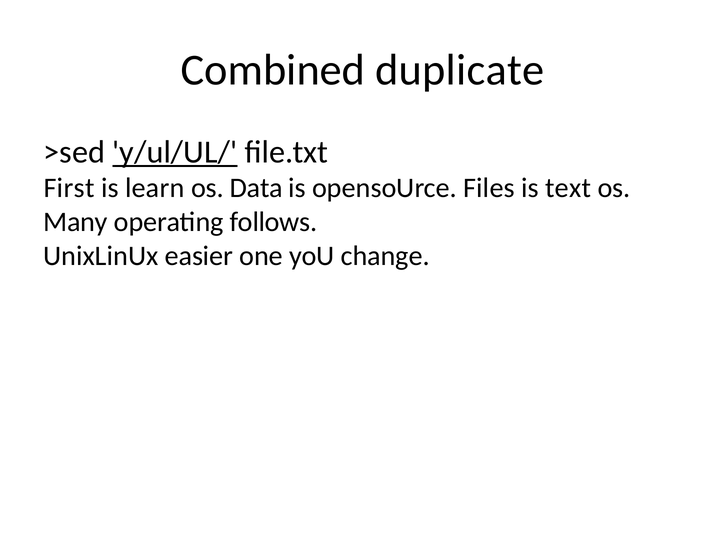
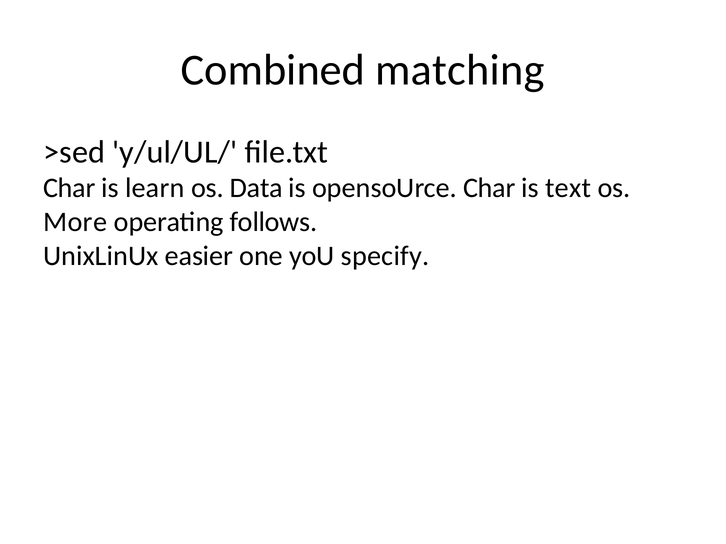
duplicate: duplicate -> matching
y/ul/UL/ underline: present -> none
First at (69, 188): First -> Char
opensoUrce Files: Files -> Char
Many: Many -> More
change: change -> specify
